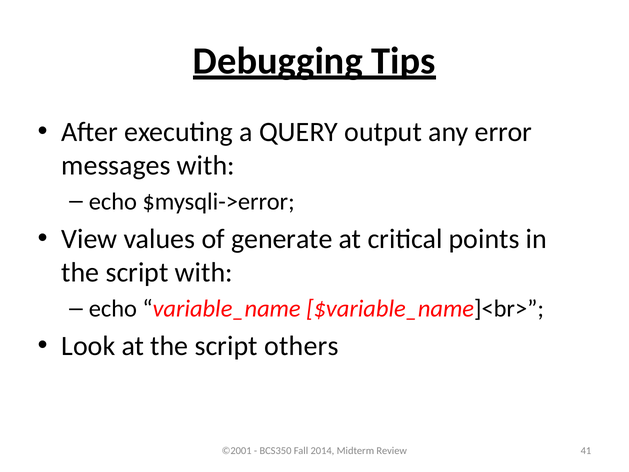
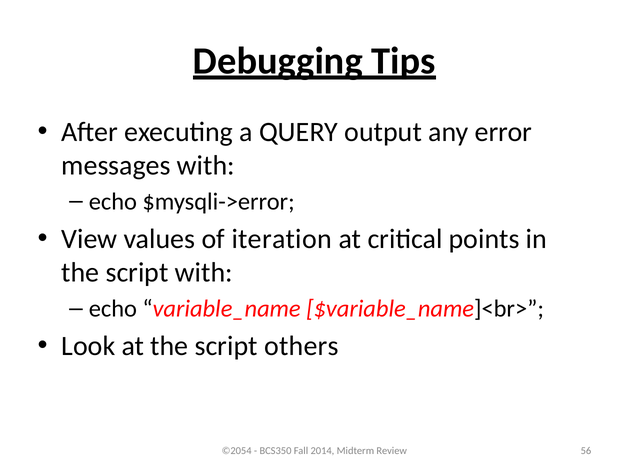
generate: generate -> iteration
©2001: ©2001 -> ©2054
41: 41 -> 56
